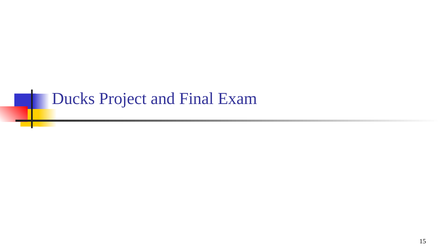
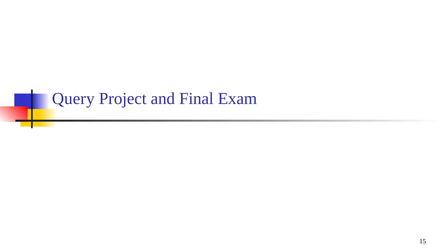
Ducks: Ducks -> Query
